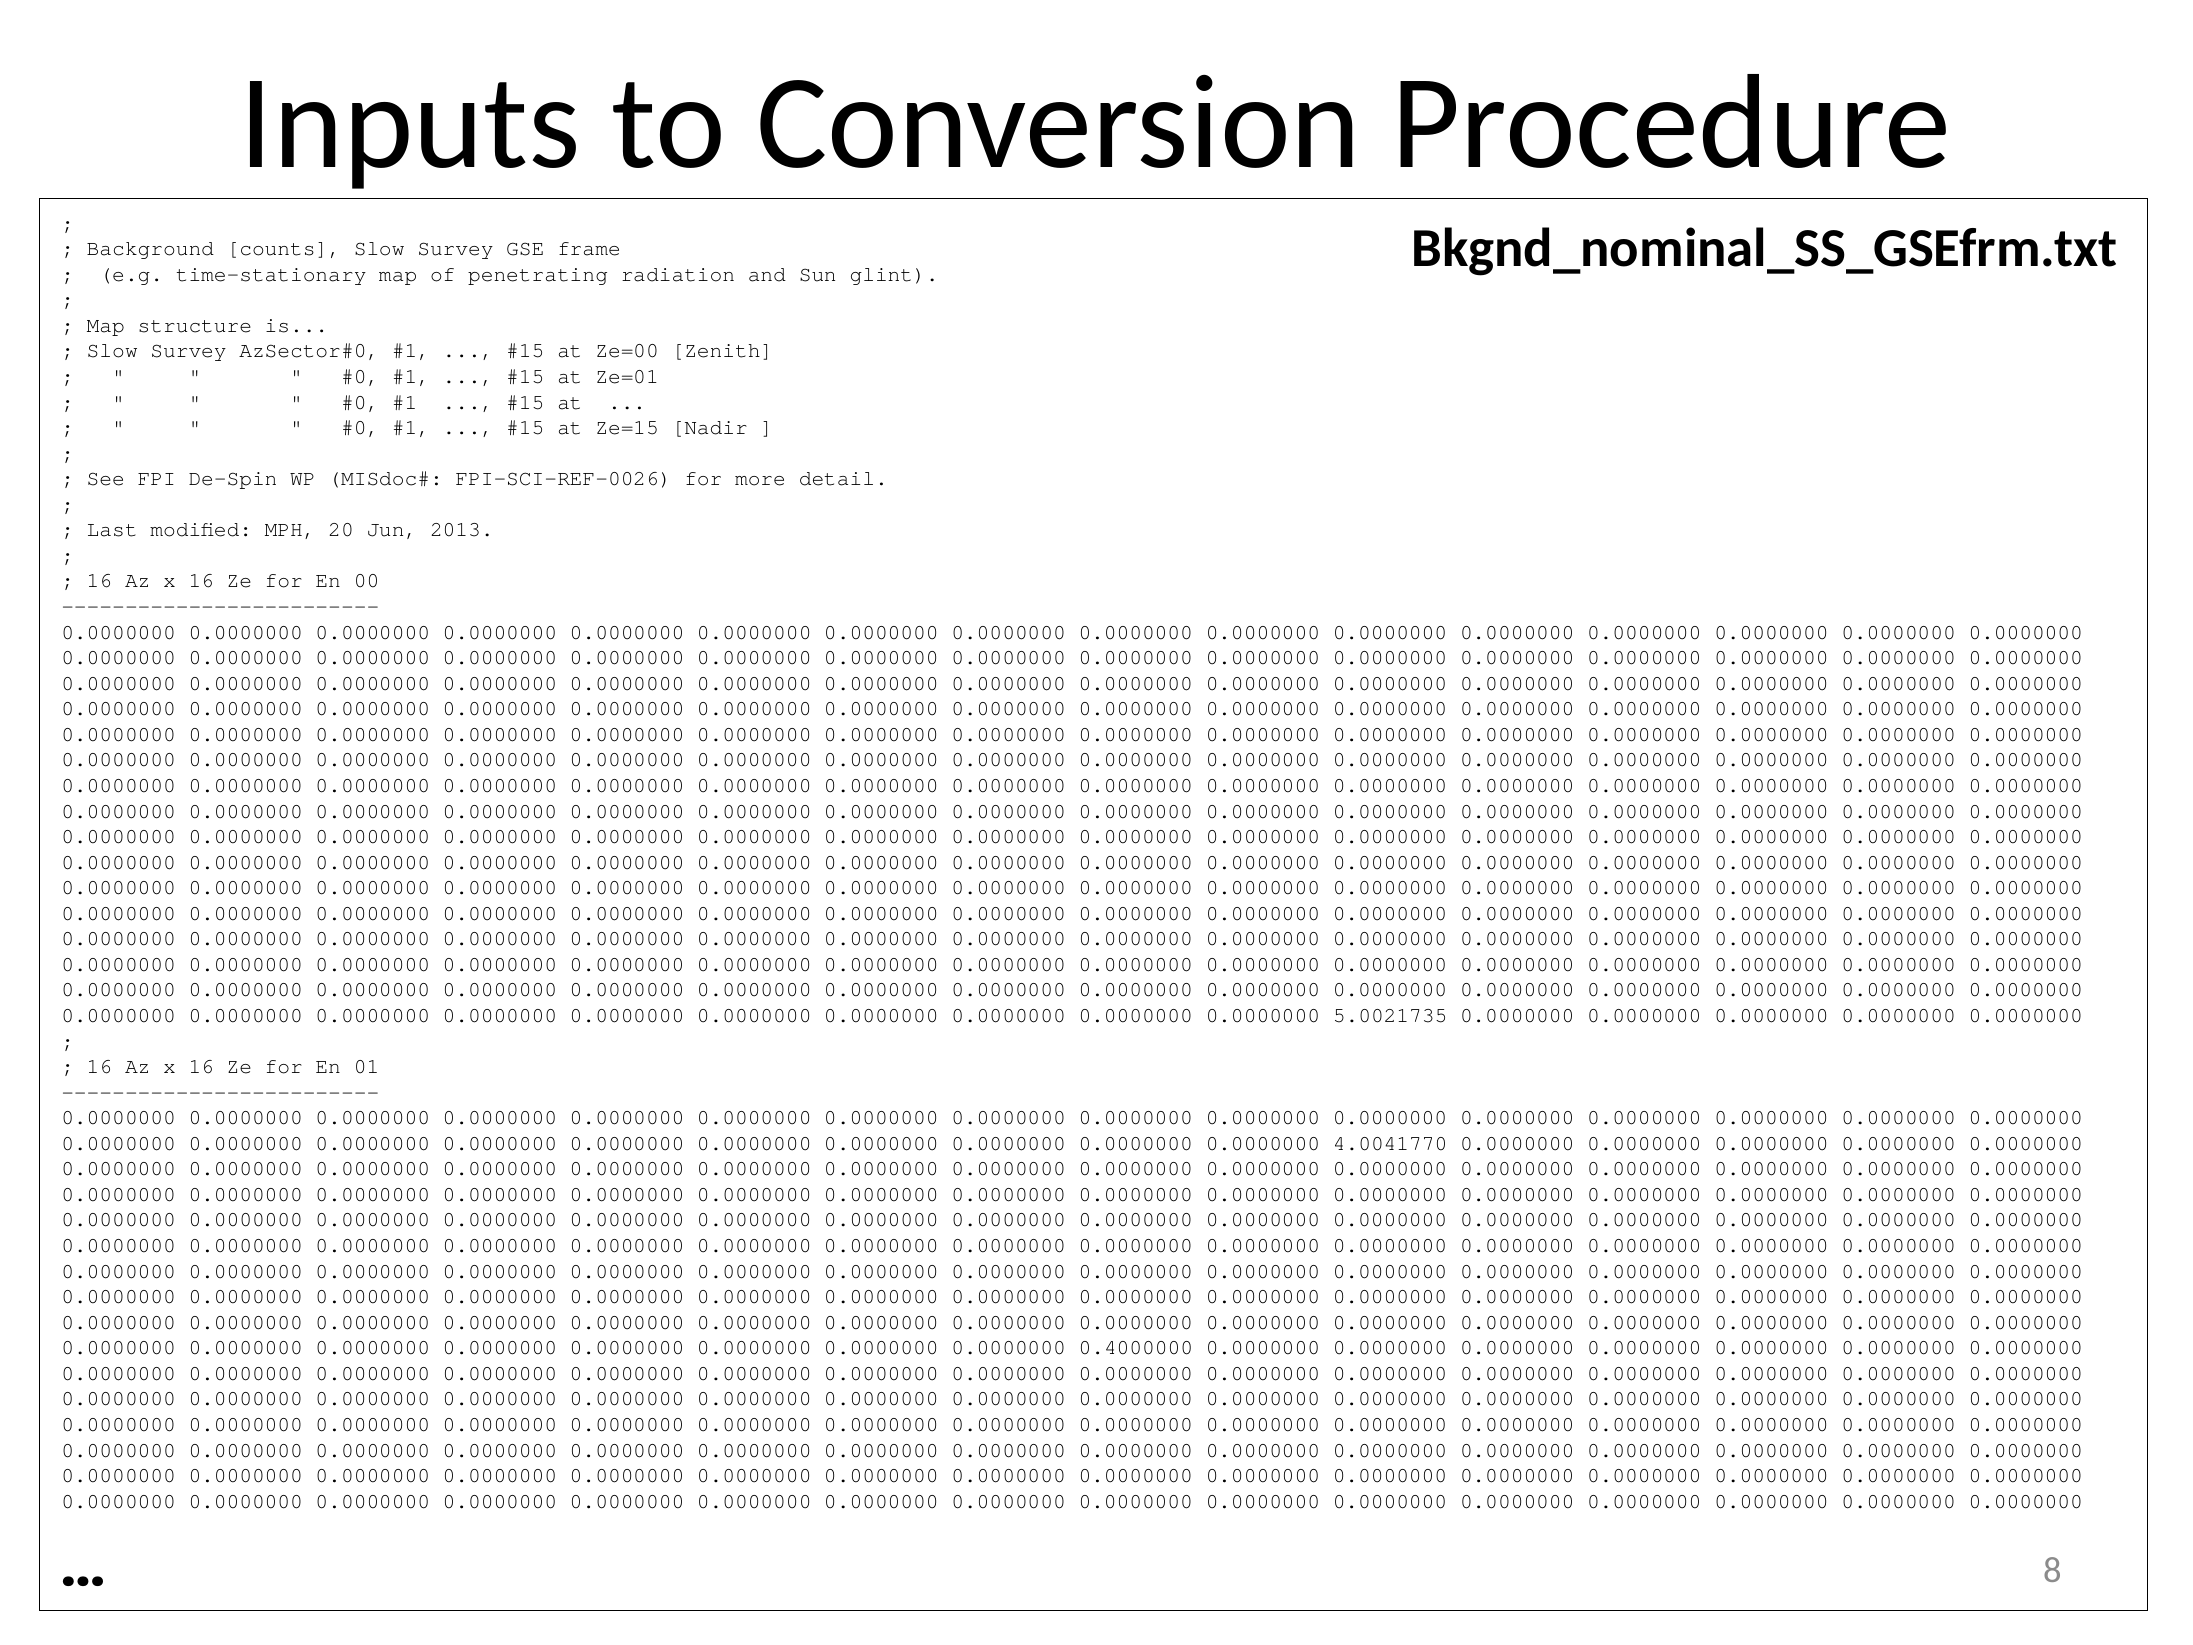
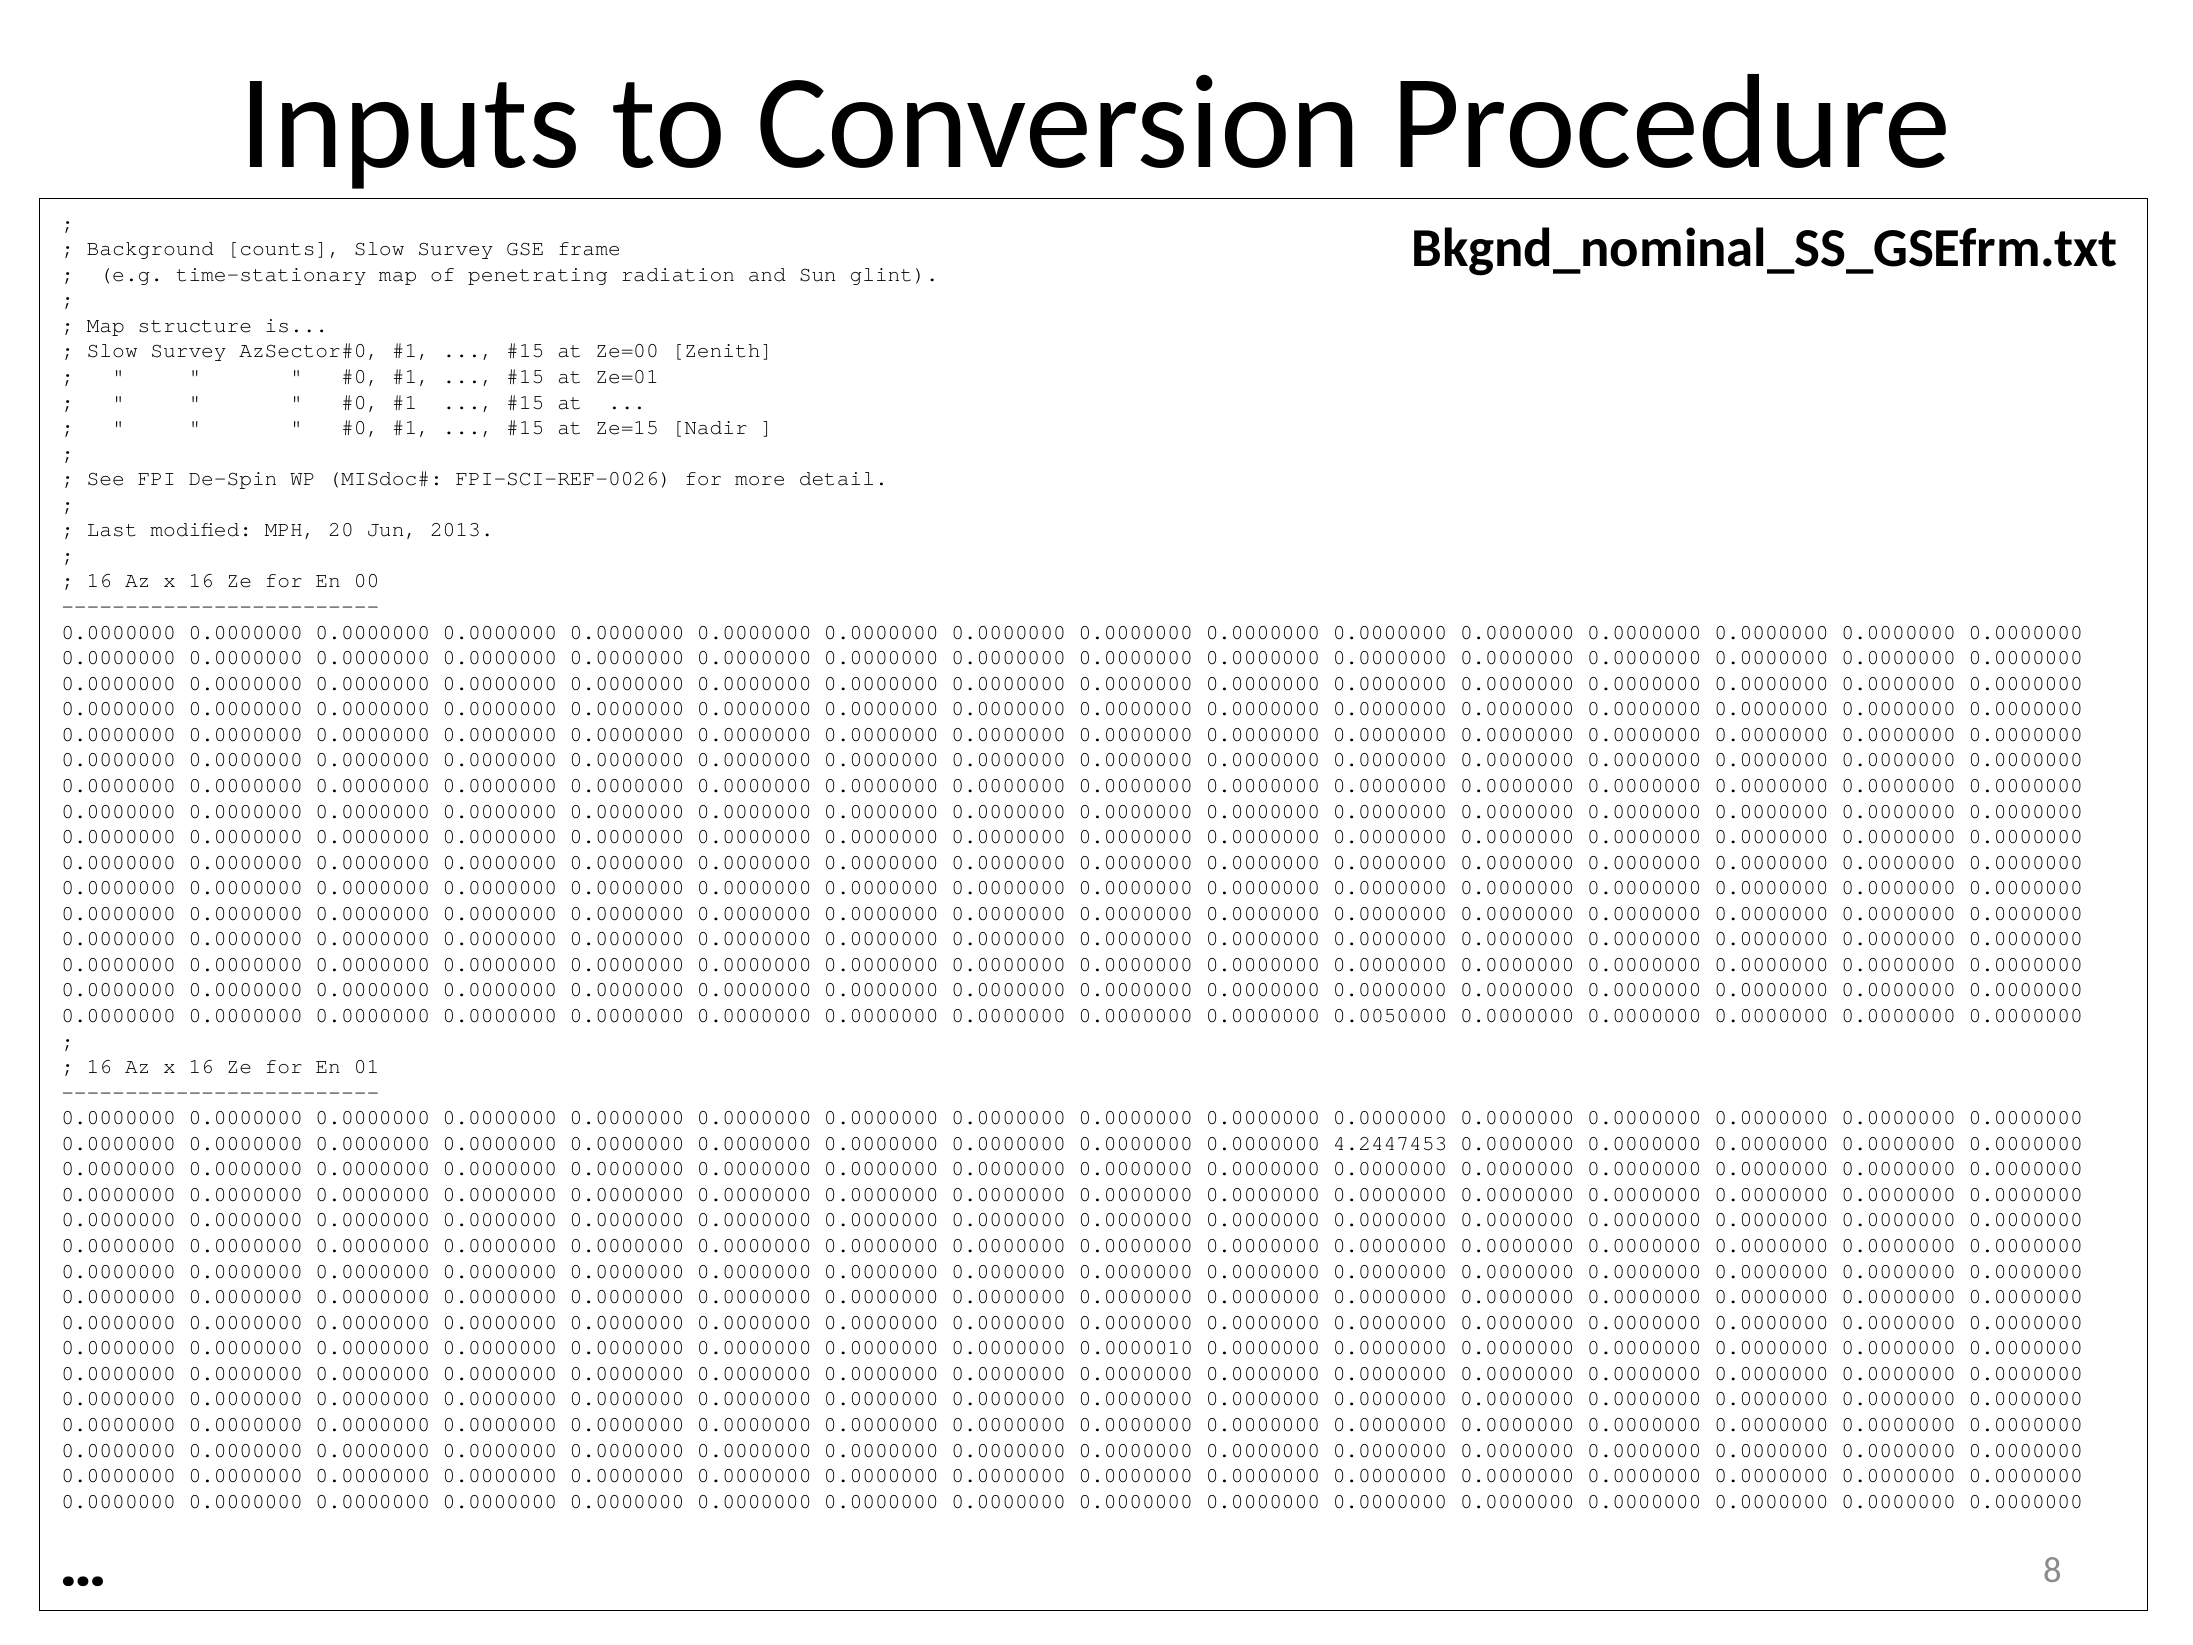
5.0021735: 5.0021735 -> 0.0050000
4.0041770: 4.0041770 -> 4.2447453
0.4000000: 0.4000000 -> 0.0000010
